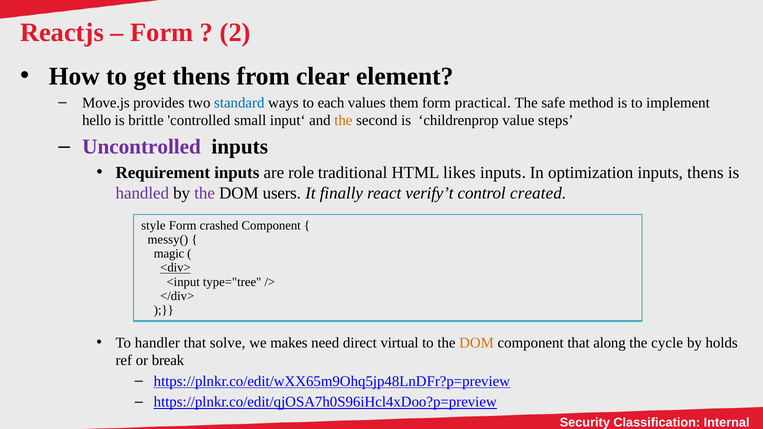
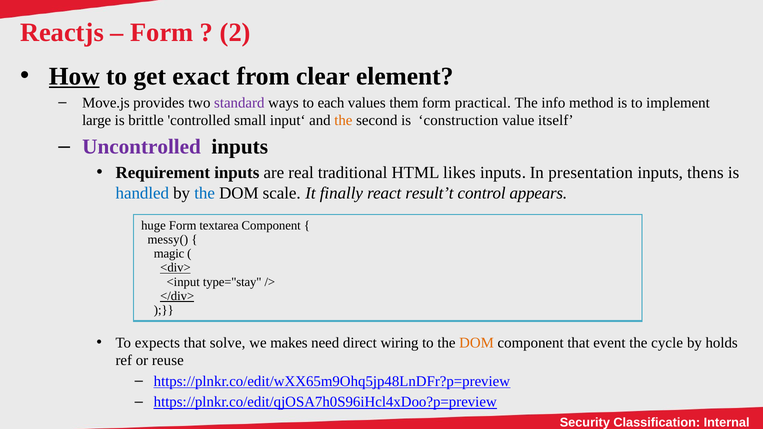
How underline: none -> present
get thens: thens -> exact
standard colour: blue -> purple
safe: safe -> info
hello: hello -> large
childrenprop: childrenprop -> construction
steps: steps -> itself
role: role -> real
optimization: optimization -> presentation
handled colour: purple -> blue
the at (205, 193) colour: purple -> blue
users: users -> scale
verify’t: verify’t -> result’t
created: created -> appears
style at (153, 226): style -> huge
crashed: crashed -> textarea
type="tree: type="tree -> type="stay
</div> underline: none -> present
handler: handler -> expects
virtual: virtual -> wiring
along: along -> event
break: break -> reuse
